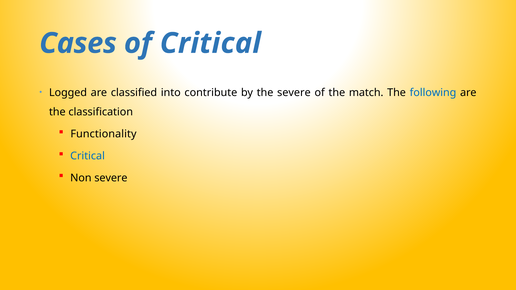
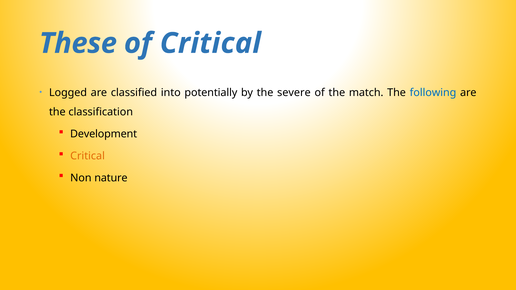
Cases: Cases -> These
contribute: contribute -> potentially
Functionality: Functionality -> Development
Critical at (88, 156) colour: blue -> orange
Non severe: severe -> nature
